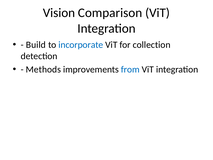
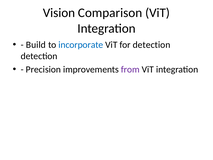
for collection: collection -> detection
Methods: Methods -> Precision
from colour: blue -> purple
